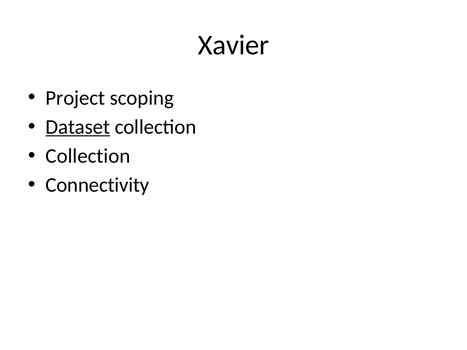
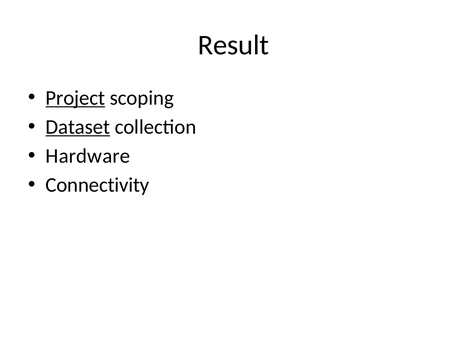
Xavier: Xavier -> Result
Project underline: none -> present
Collection at (88, 156): Collection -> Hardware
